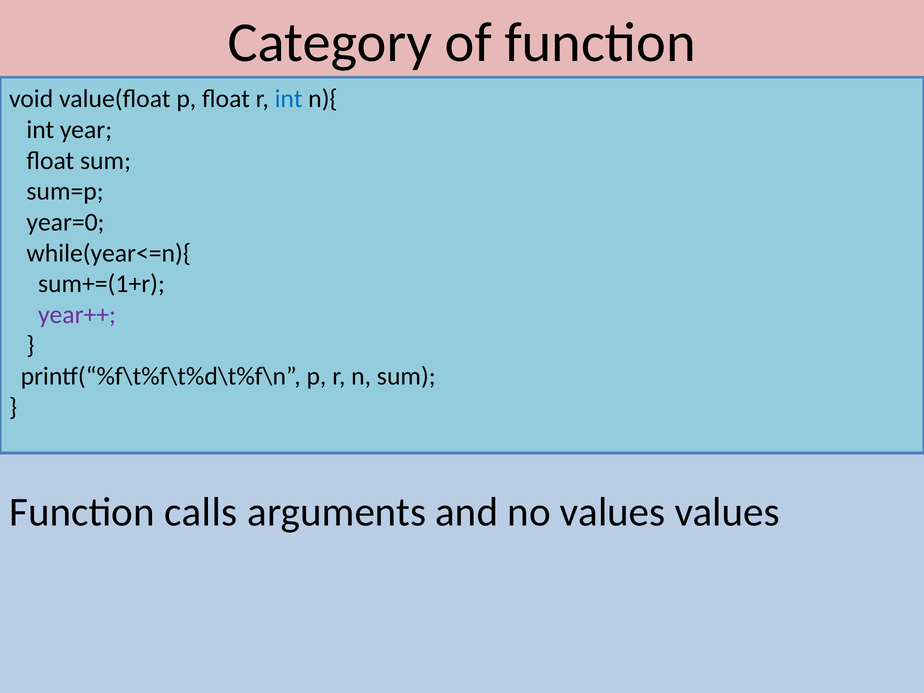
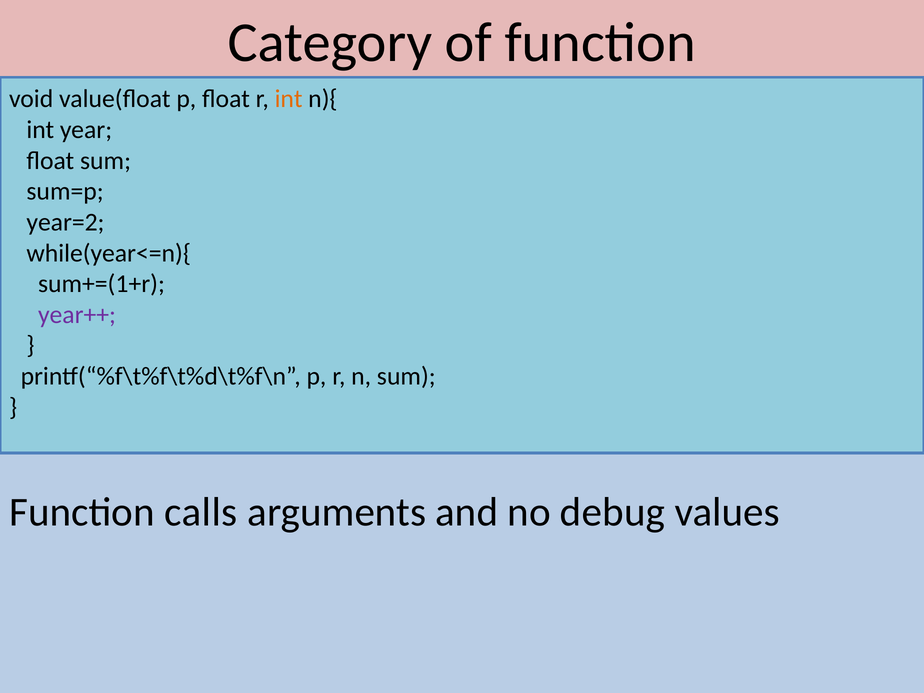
int at (289, 99) colour: blue -> orange
year=0: year=0 -> year=2
no values: values -> debug
